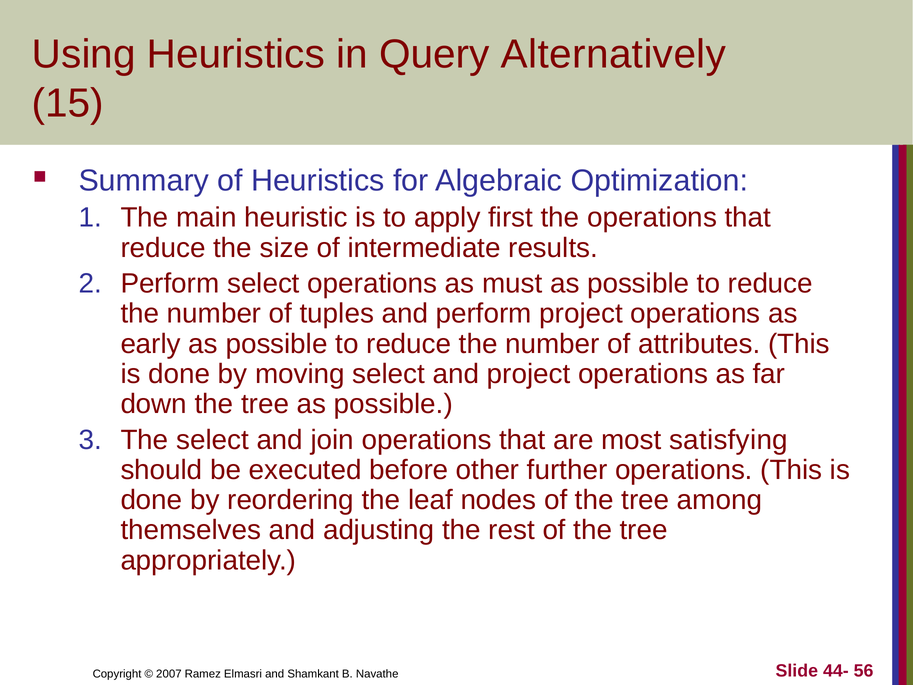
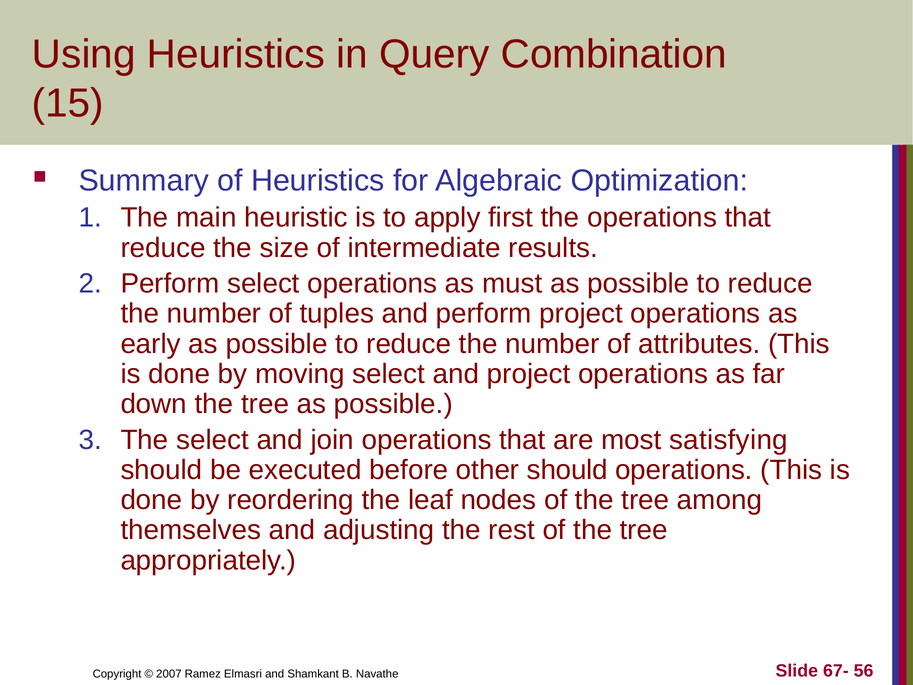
Alternatively: Alternatively -> Combination
other further: further -> should
44-: 44- -> 67-
